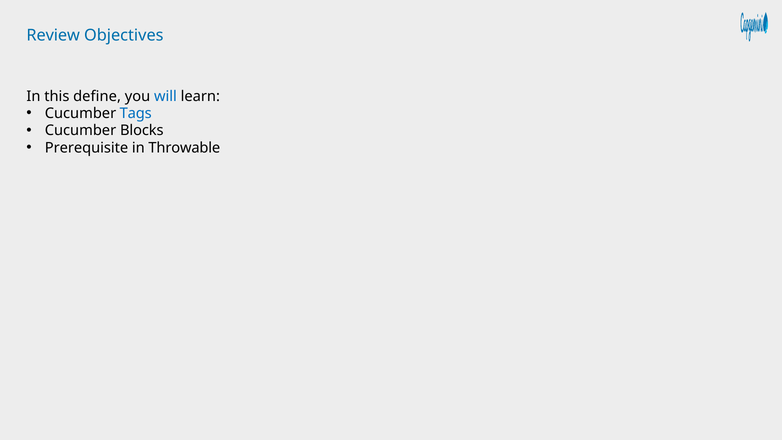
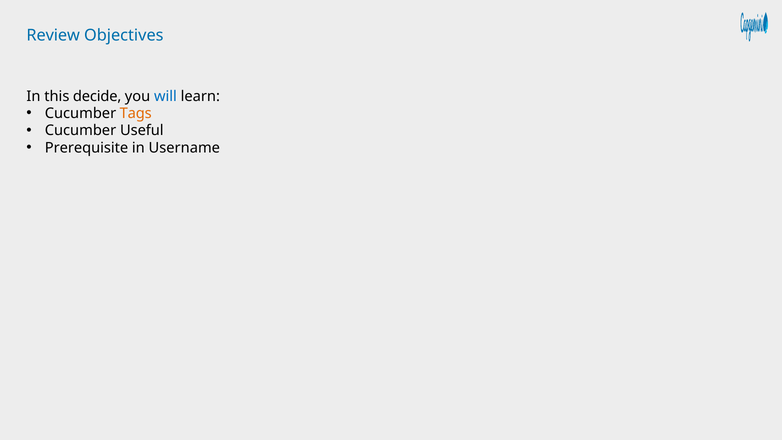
define: define -> decide
Tags colour: blue -> orange
Blocks: Blocks -> Useful
Throwable: Throwable -> Username
